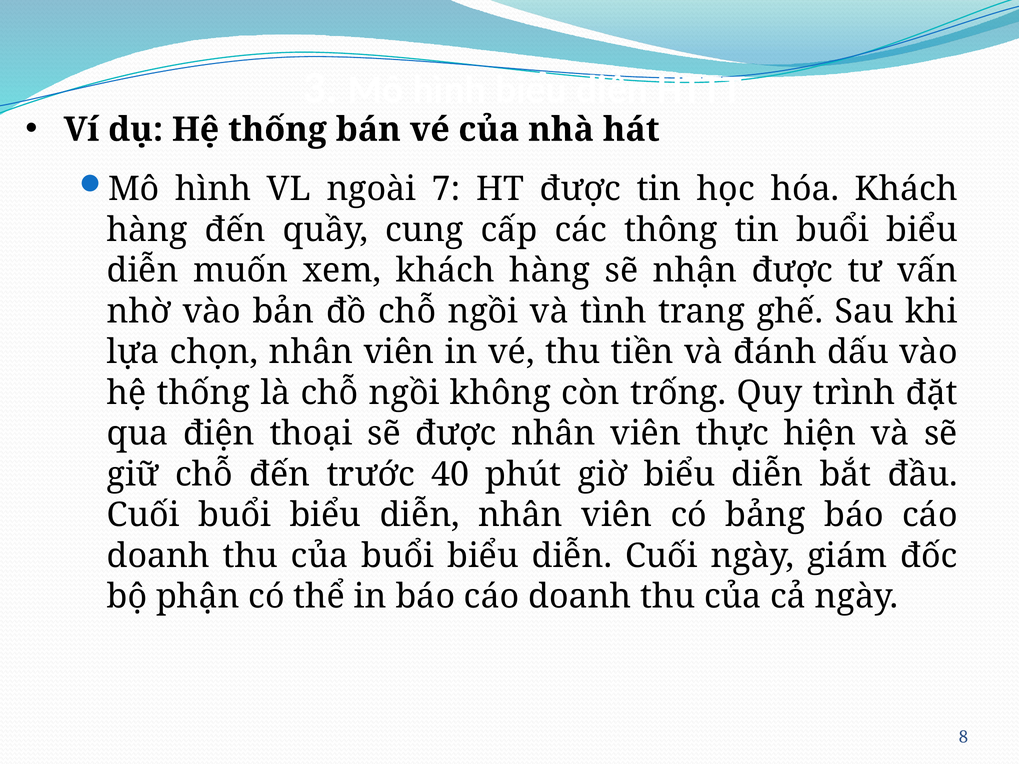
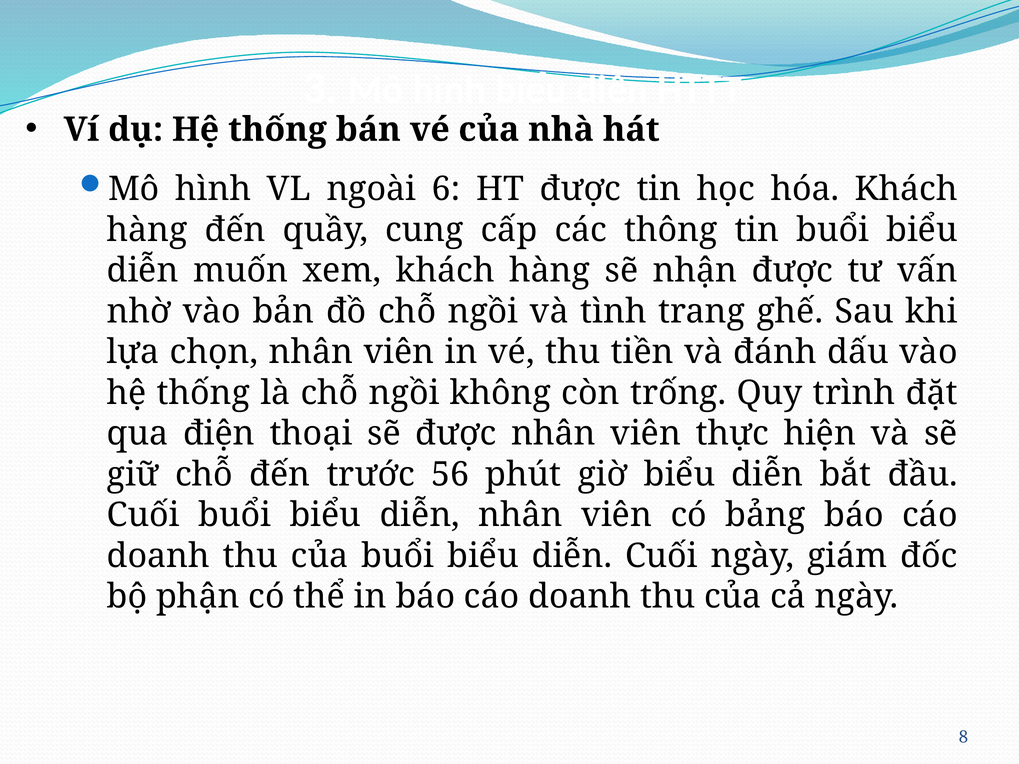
7: 7 -> 6
40: 40 -> 56
